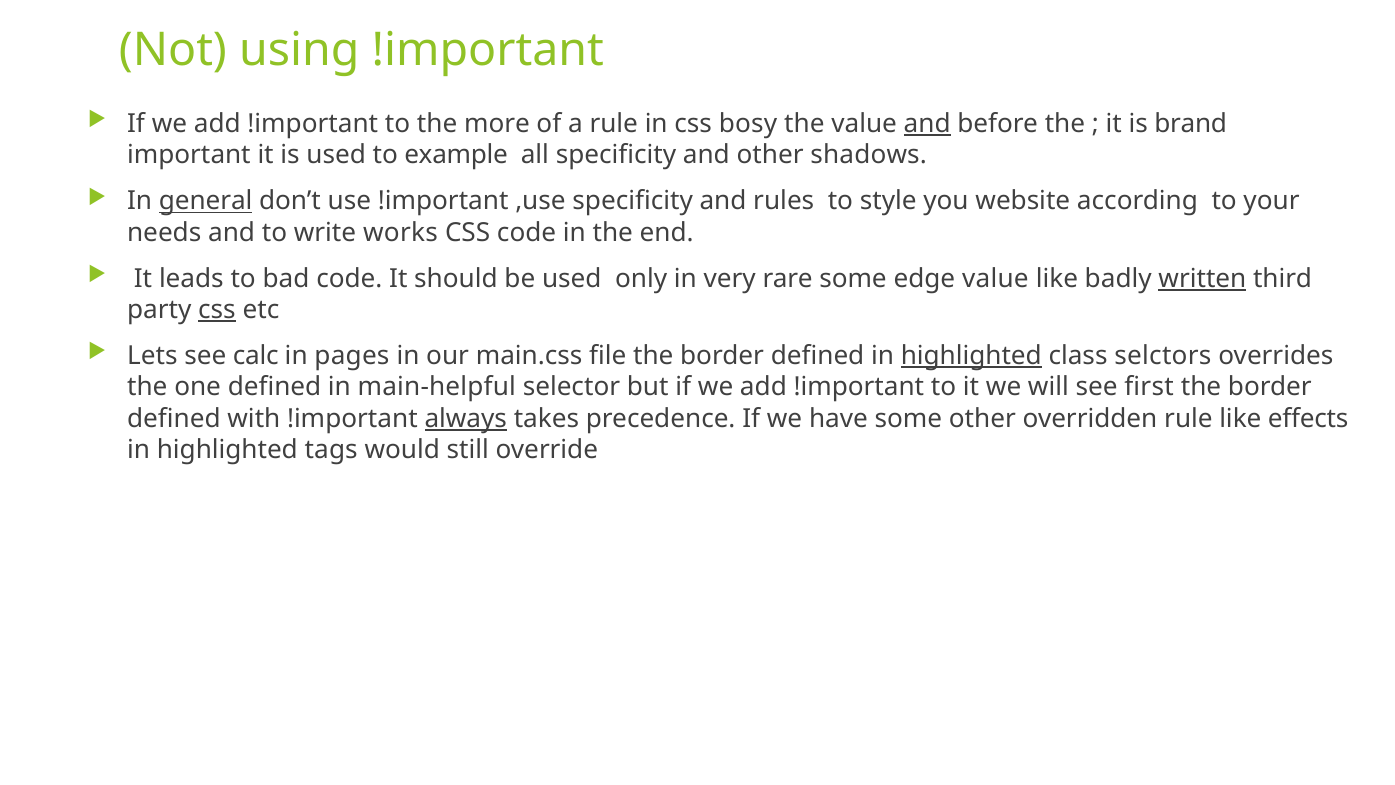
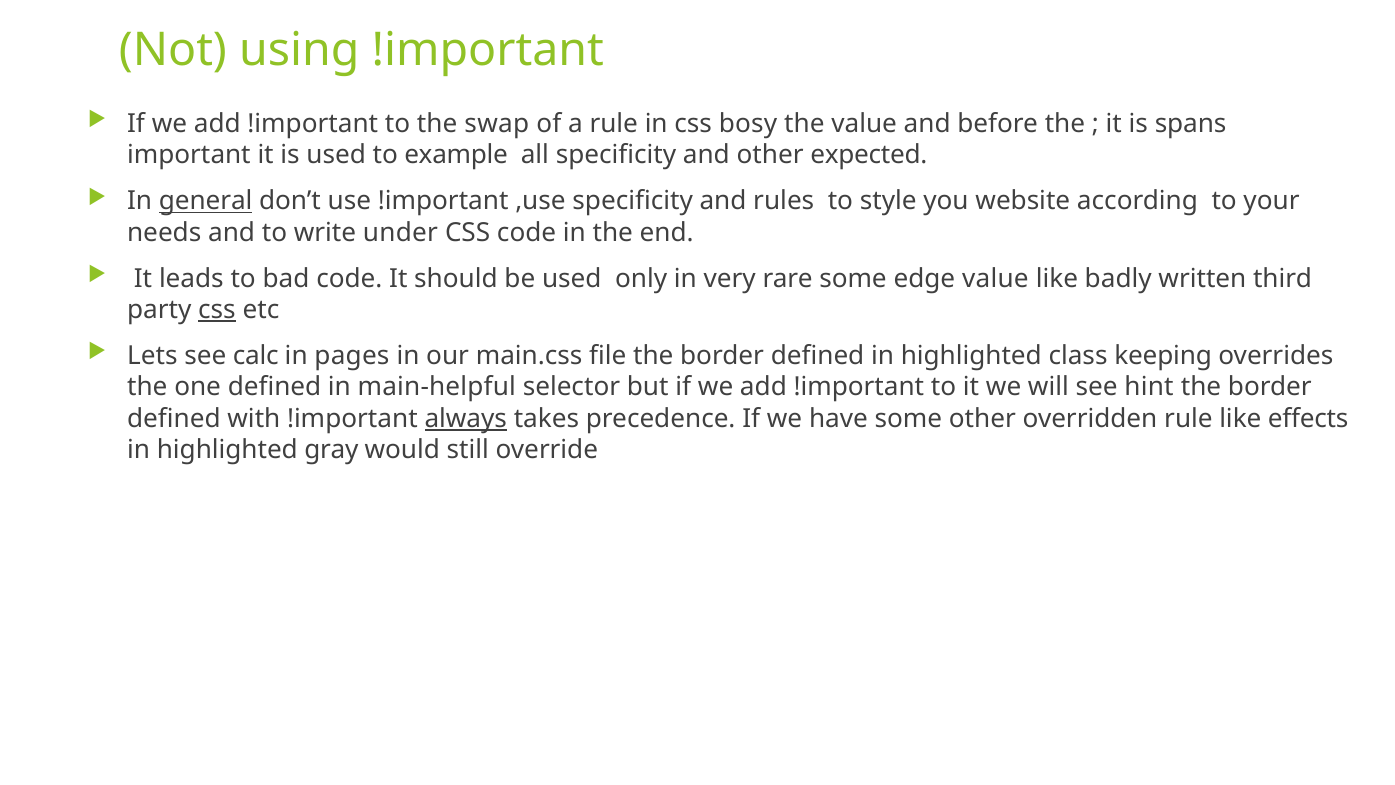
more: more -> swap
and at (927, 124) underline: present -> none
brand: brand -> spans
shadows: shadows -> expected
works: works -> under
written underline: present -> none
highlighted at (971, 356) underline: present -> none
selctors: selctors -> keeping
first: first -> hint
tags: tags -> gray
